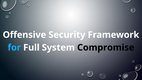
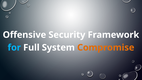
Compromise colour: black -> orange
